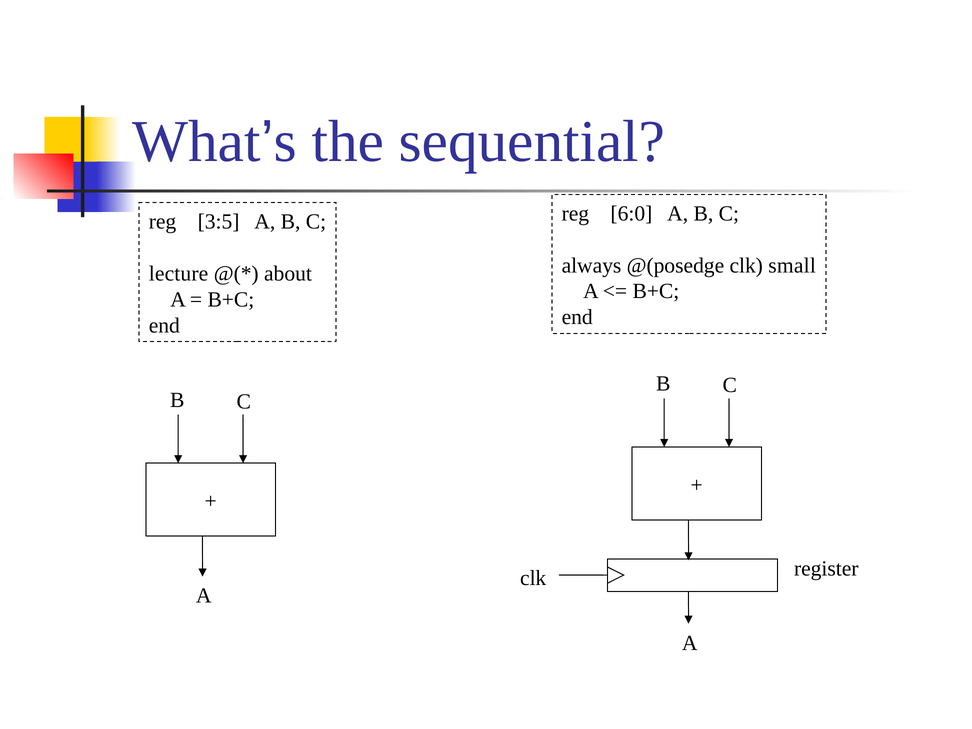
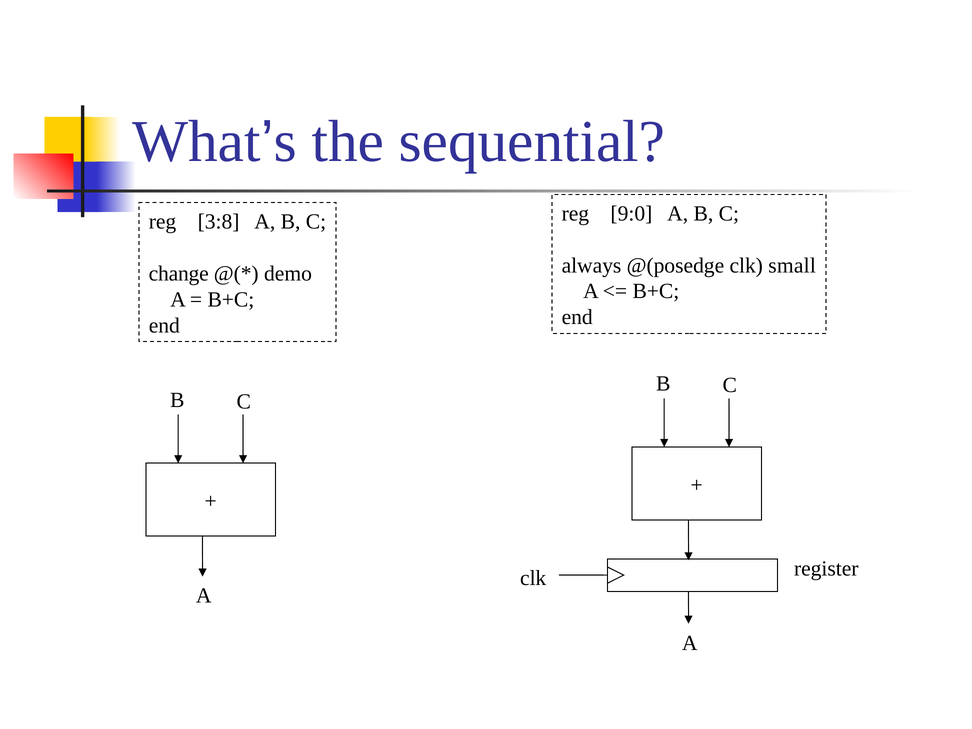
6:0: 6:0 -> 9:0
3:5: 3:5 -> 3:8
lecture: lecture -> change
about: about -> demo
